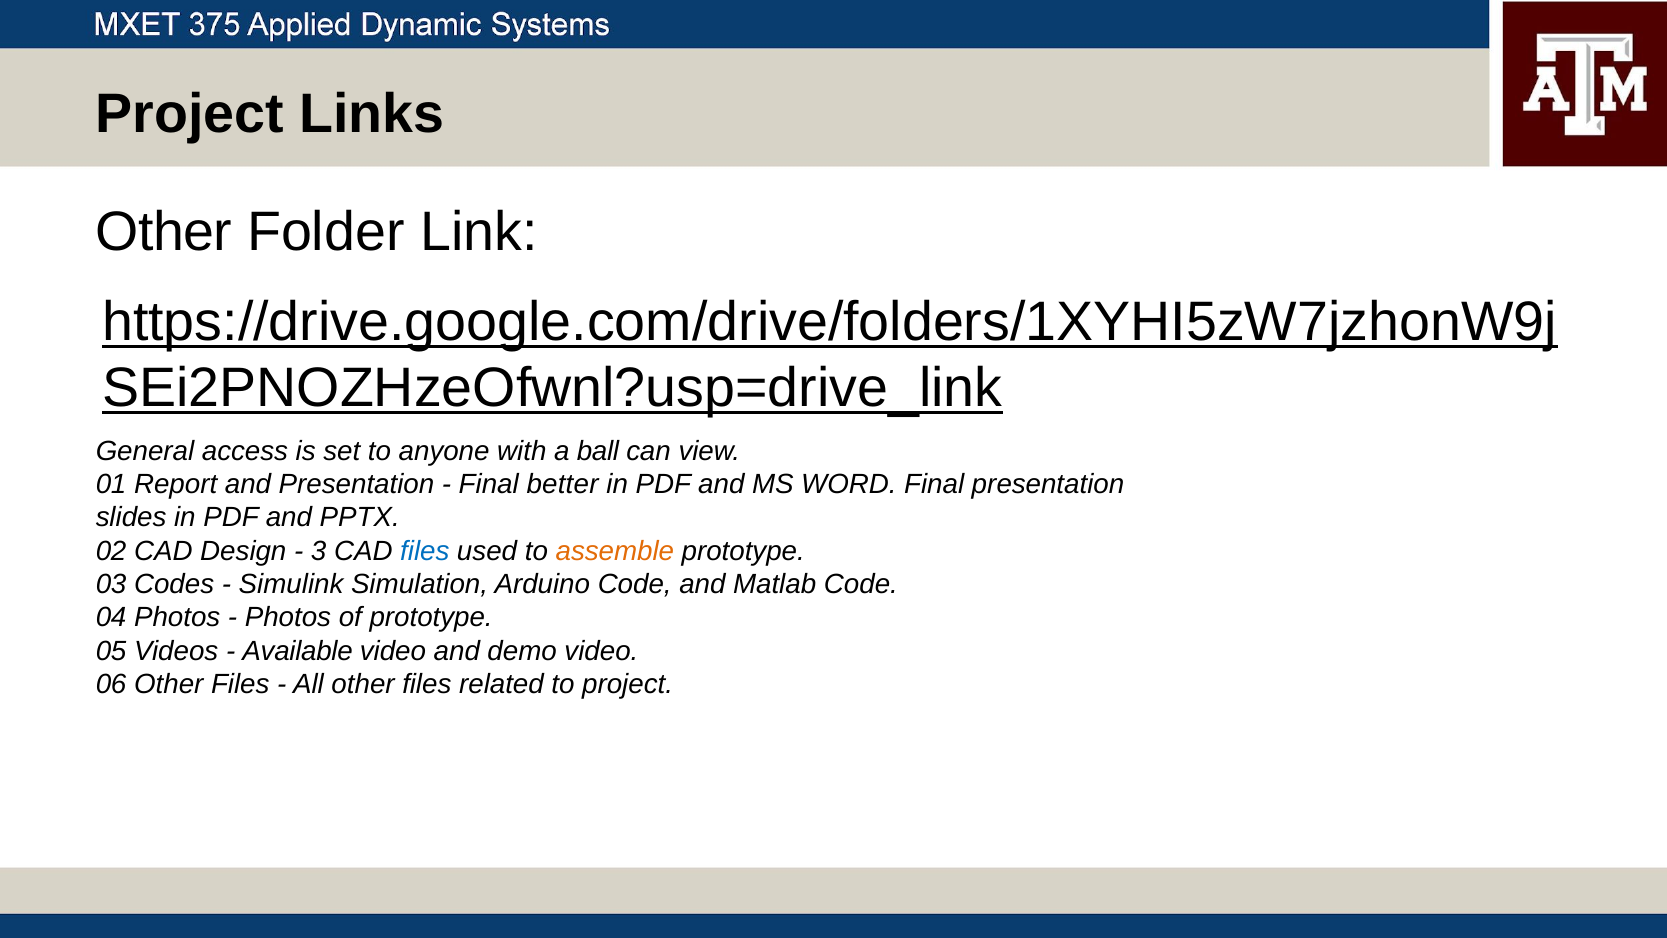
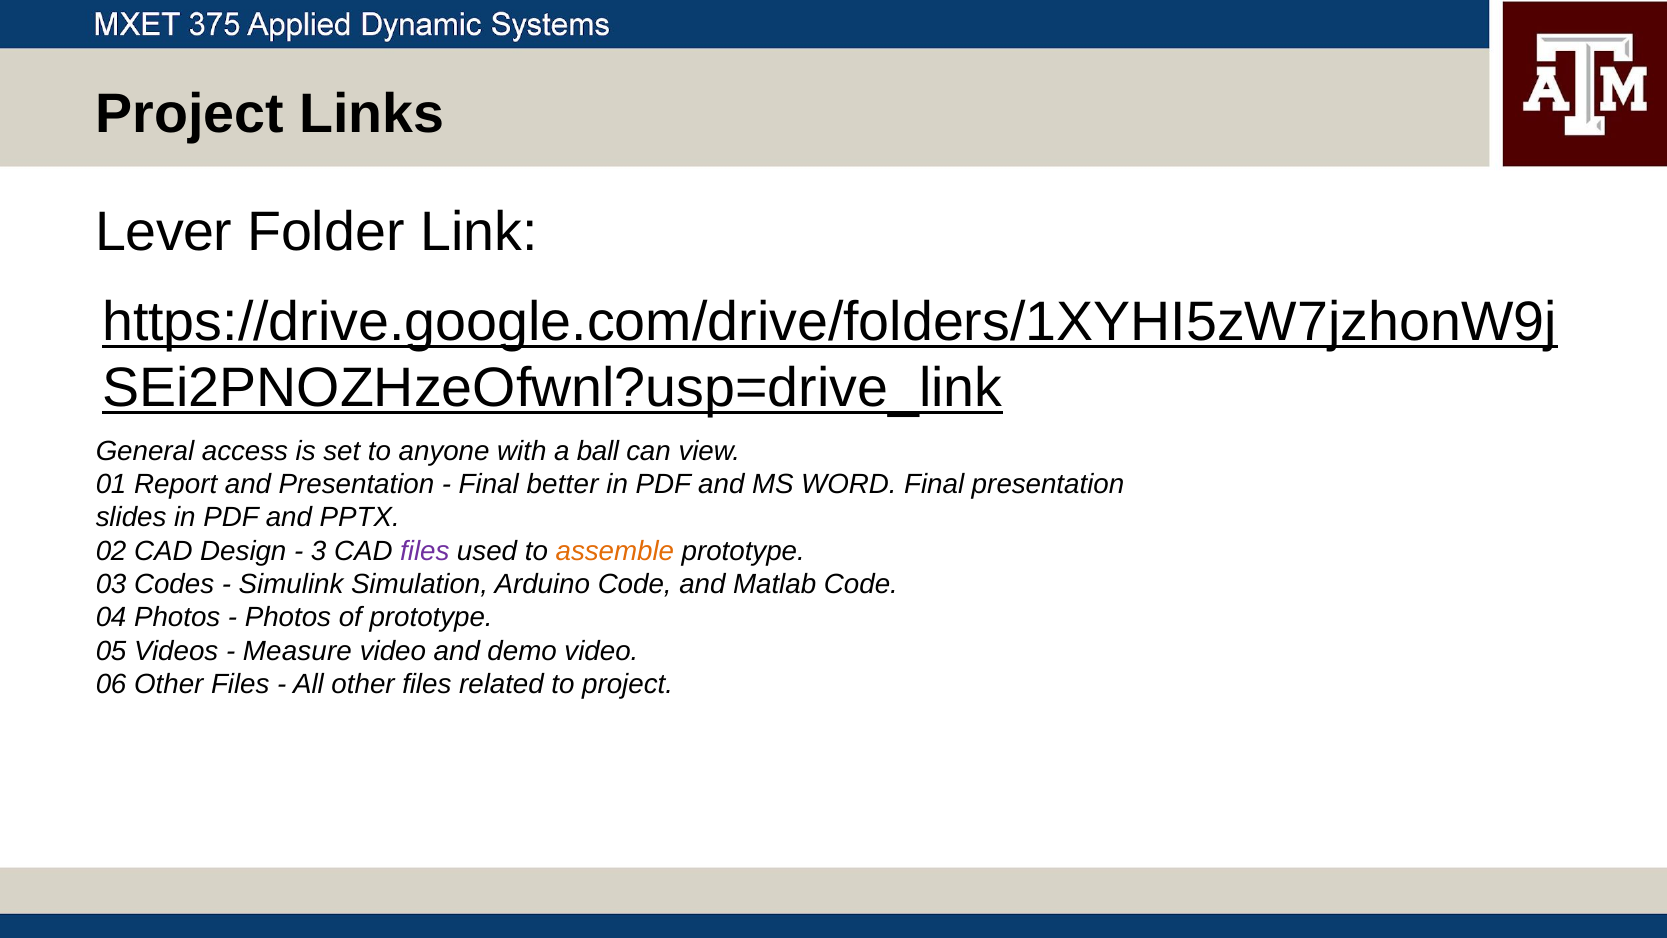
Other at (164, 232): Other -> Lever
files at (425, 551) colour: blue -> purple
Available: Available -> Measure
